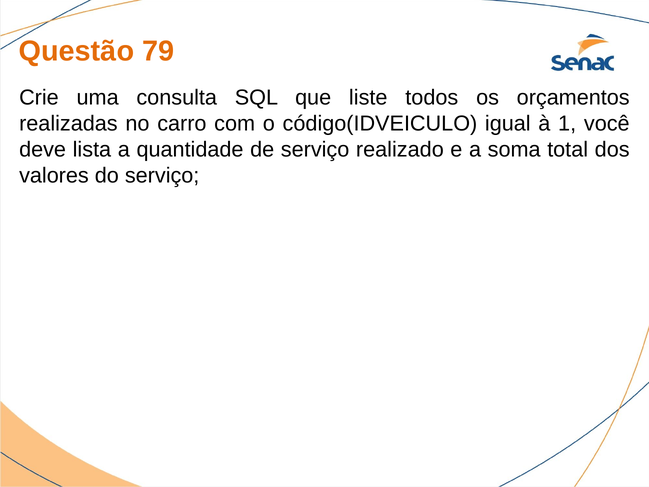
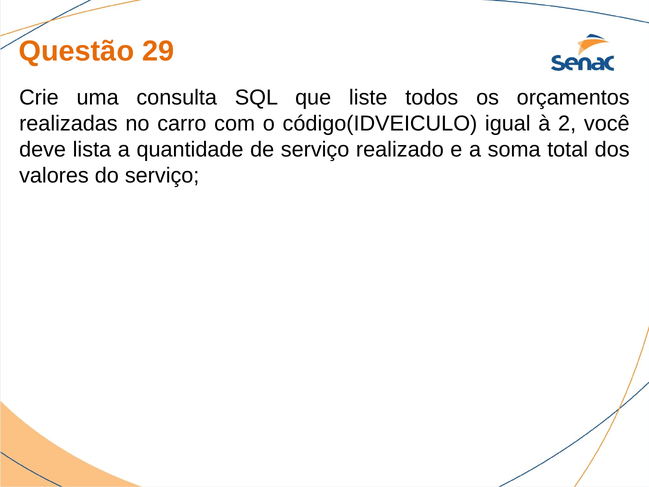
79: 79 -> 29
1: 1 -> 2
